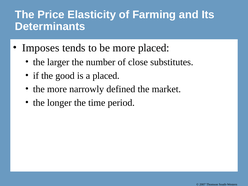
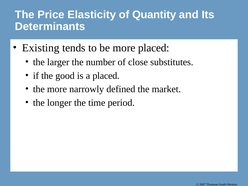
Farming: Farming -> Quantity
Imposes: Imposes -> Existing
